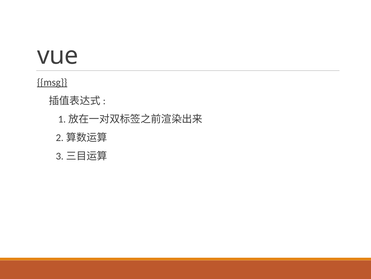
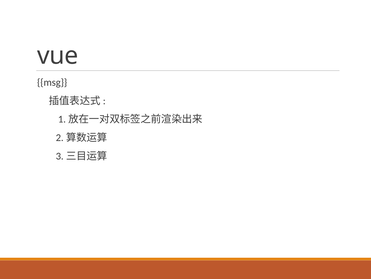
msg underline: present -> none
